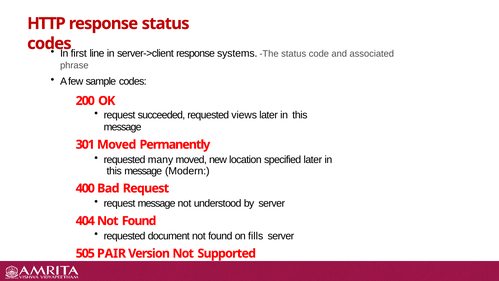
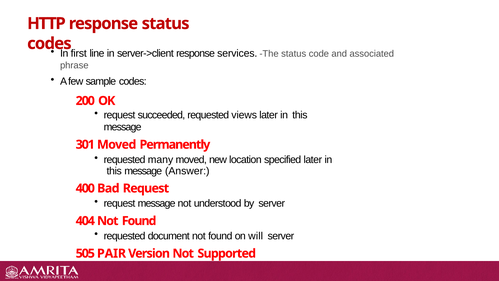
systems: systems -> services
Modern: Modern -> Answer
fills: fills -> will
